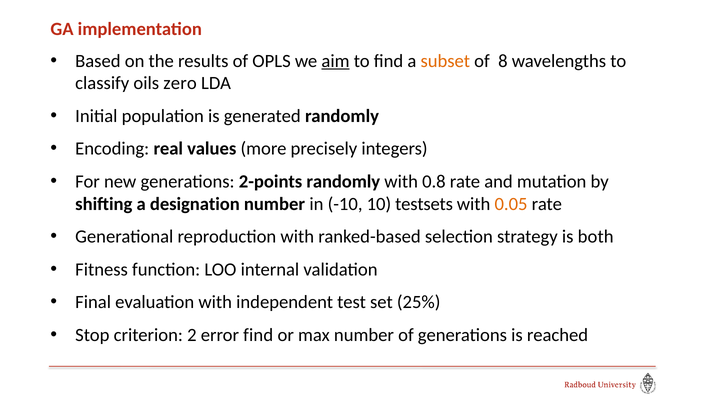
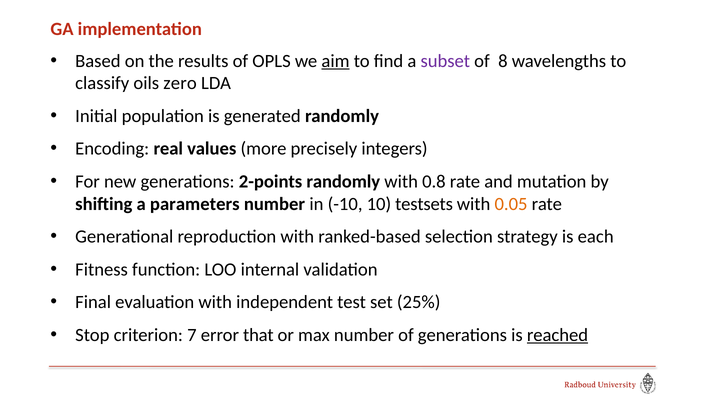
subset colour: orange -> purple
designation: designation -> parameters
both: both -> each
2: 2 -> 7
error find: find -> that
reached underline: none -> present
